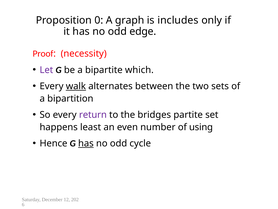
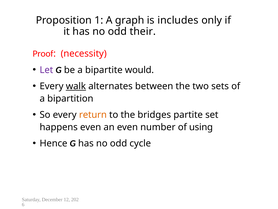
0: 0 -> 1
edge: edge -> their
which: which -> would
return colour: purple -> orange
happens least: least -> even
has at (86, 143) underline: present -> none
